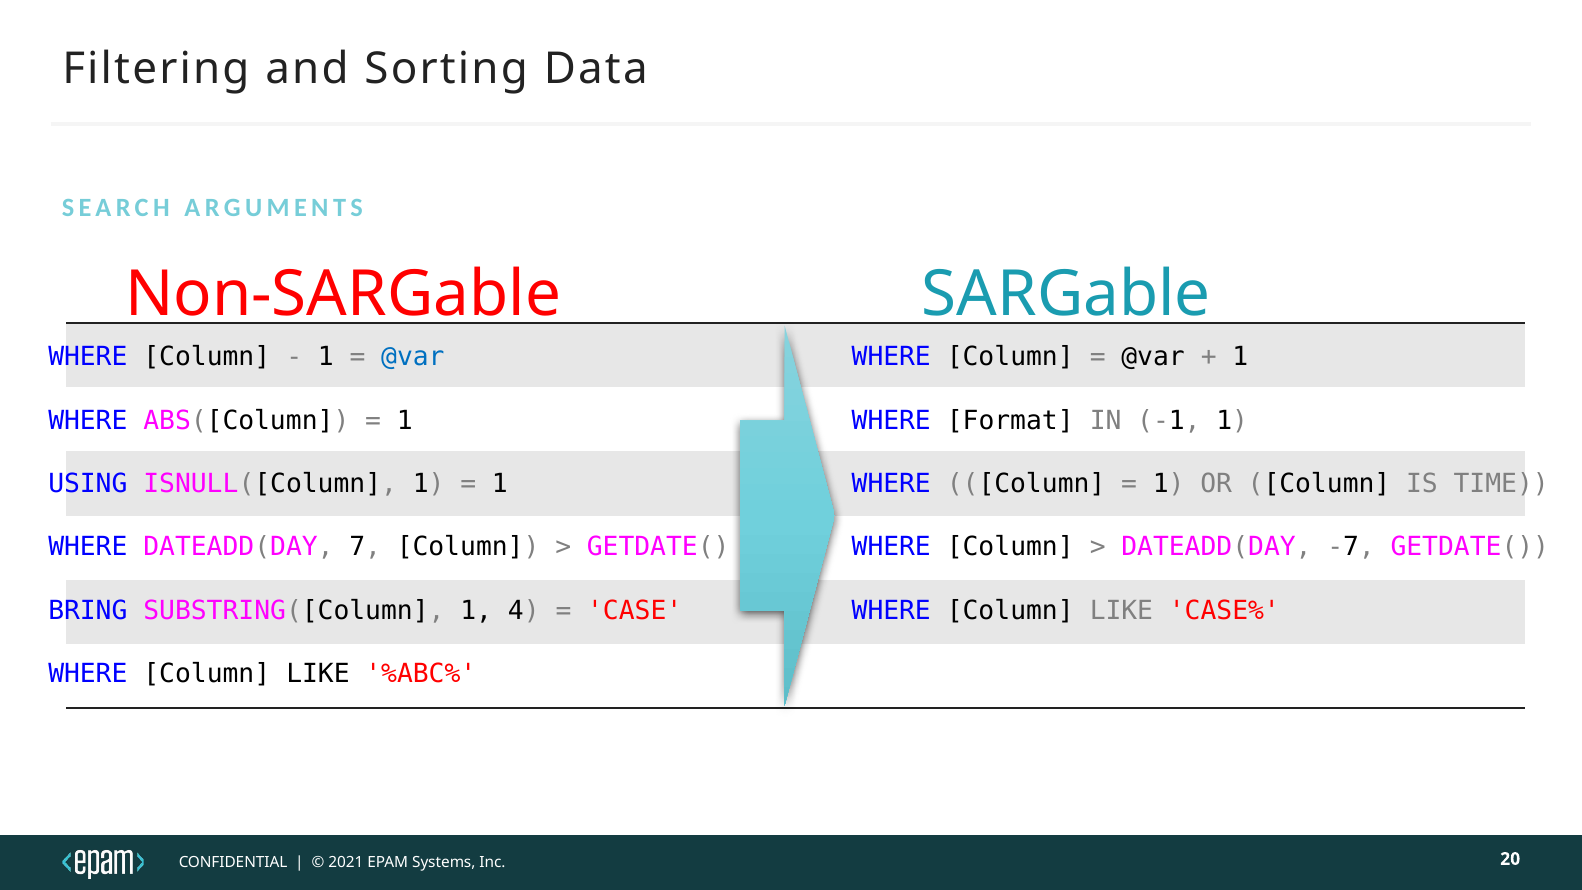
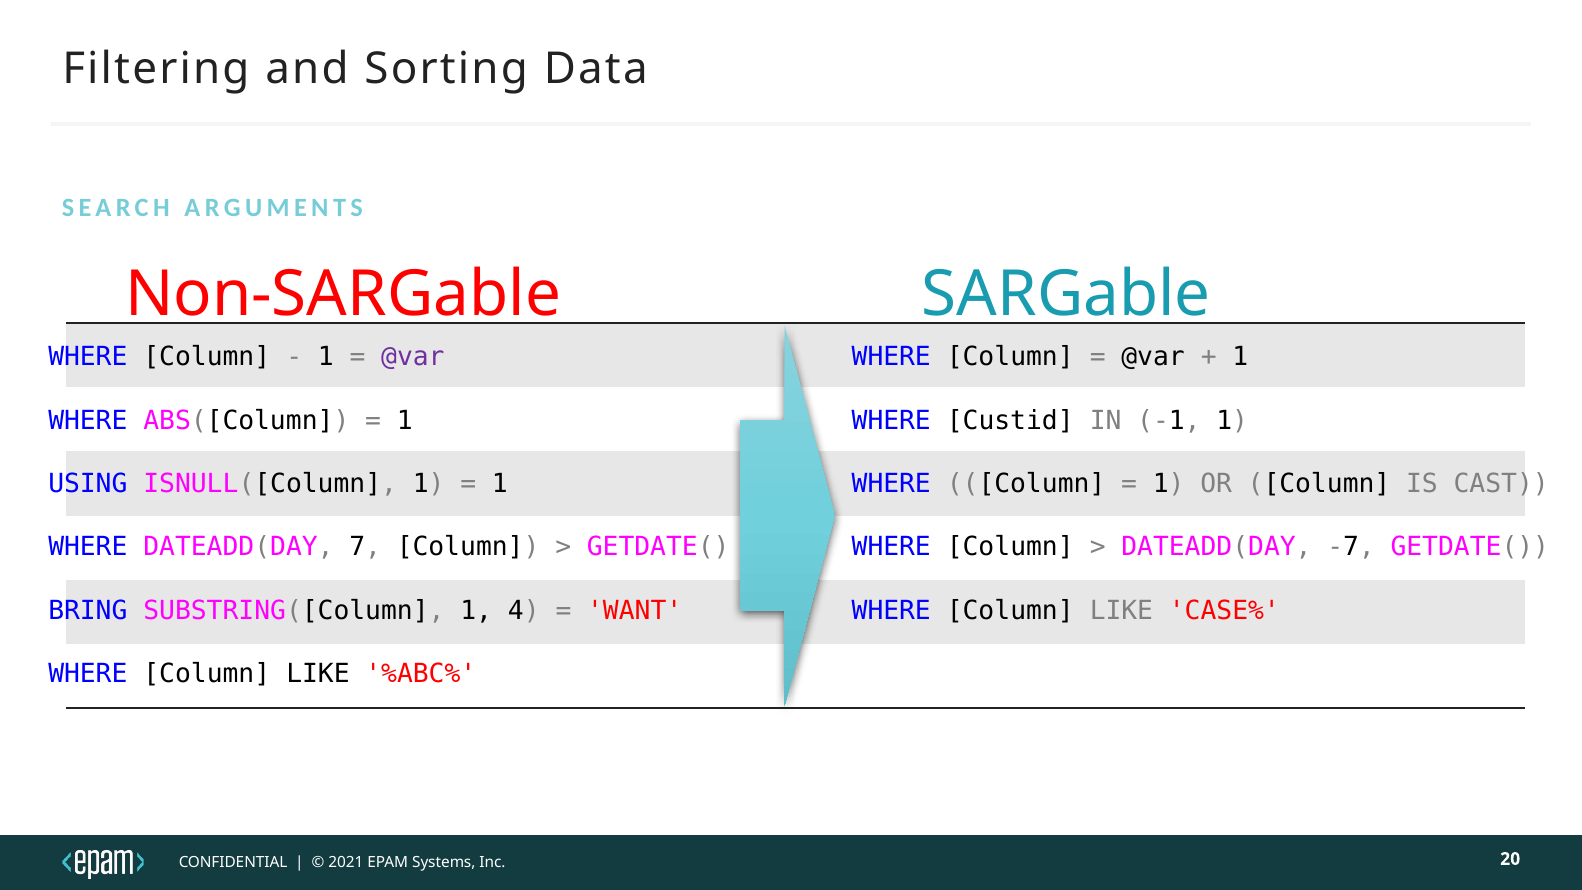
@var at (413, 357) colour: blue -> purple
Format: Format -> Custid
TIME: TIME -> CAST
CASE: CASE -> WANT
